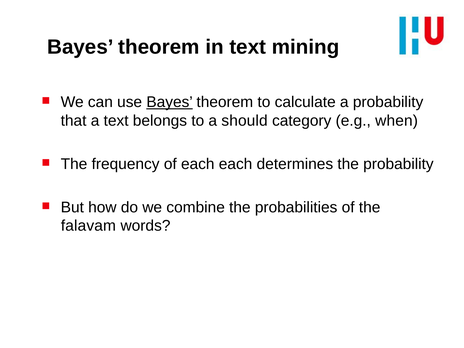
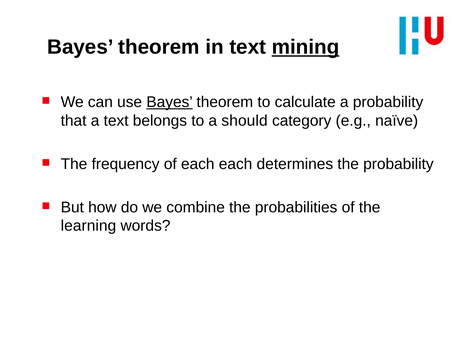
mining underline: none -> present
when: when -> naïve
falavam: falavam -> learning
